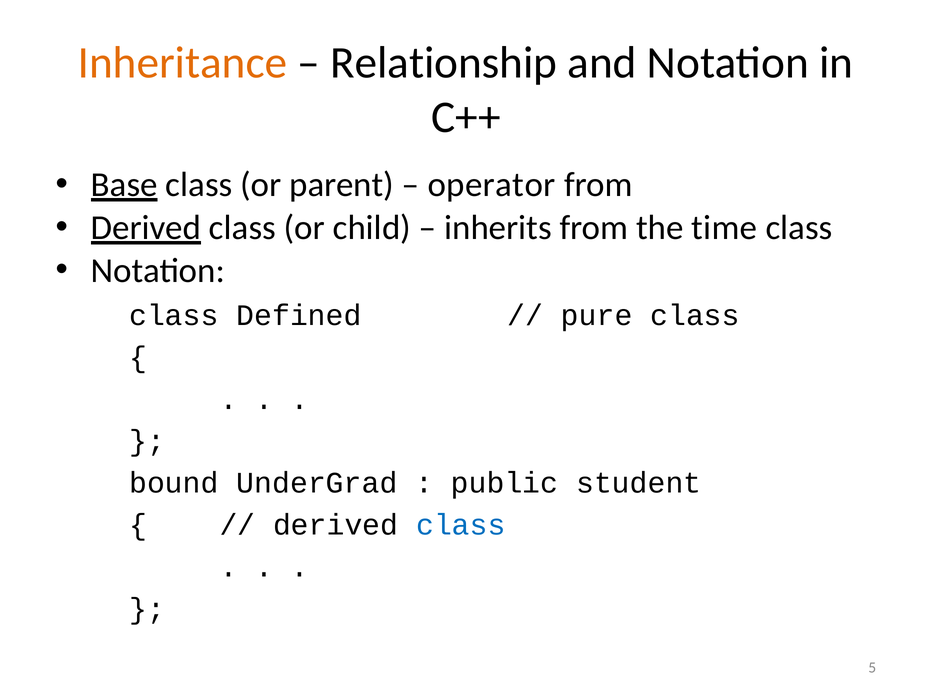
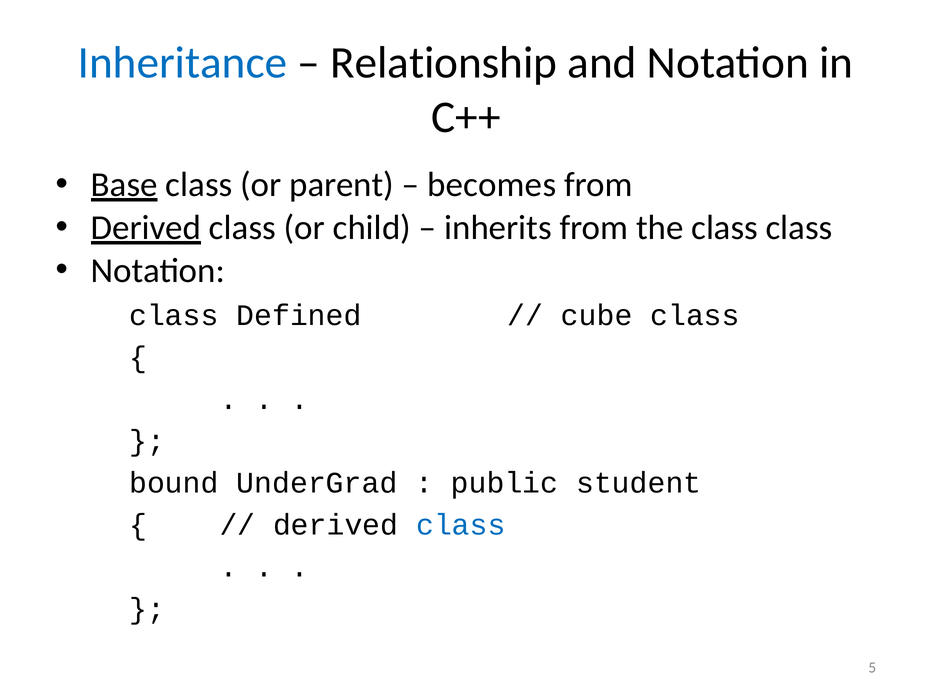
Inheritance colour: orange -> blue
operator: operator -> becomes
the time: time -> class
pure: pure -> cube
